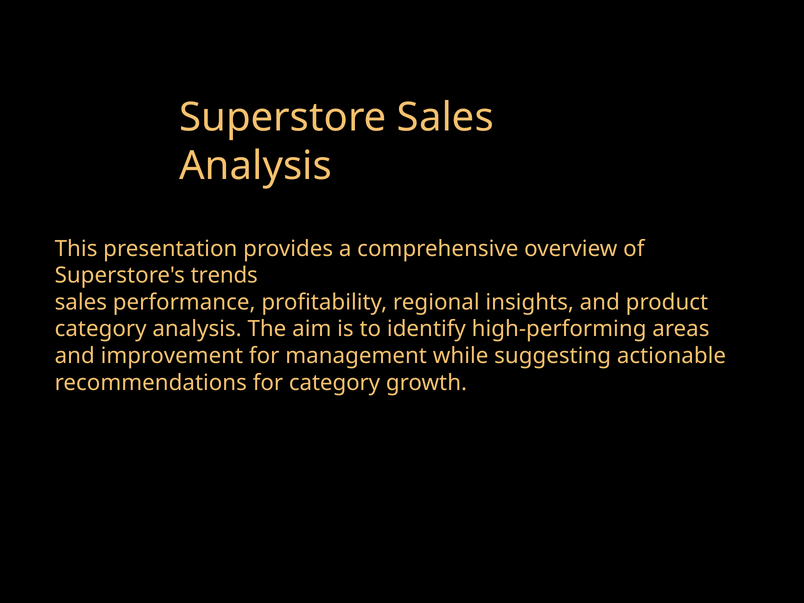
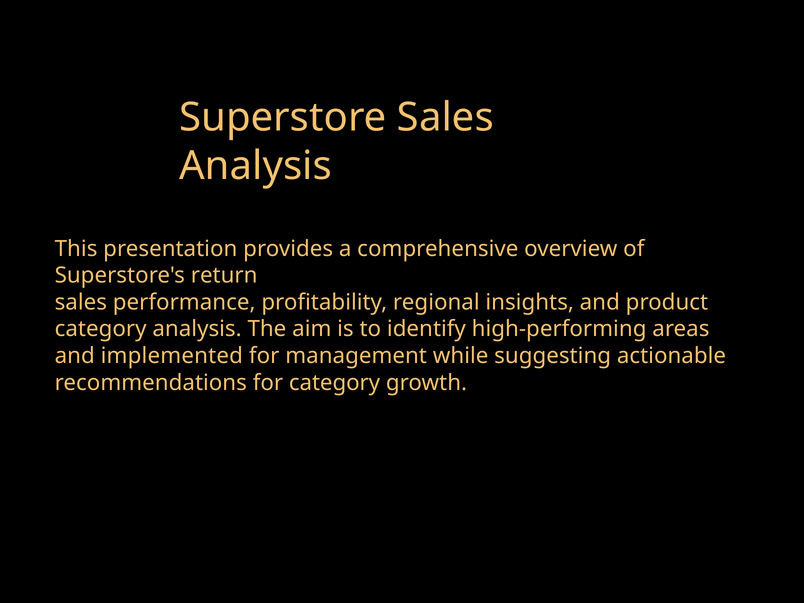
trends: trends -> return
improvement: improvement -> implemented
